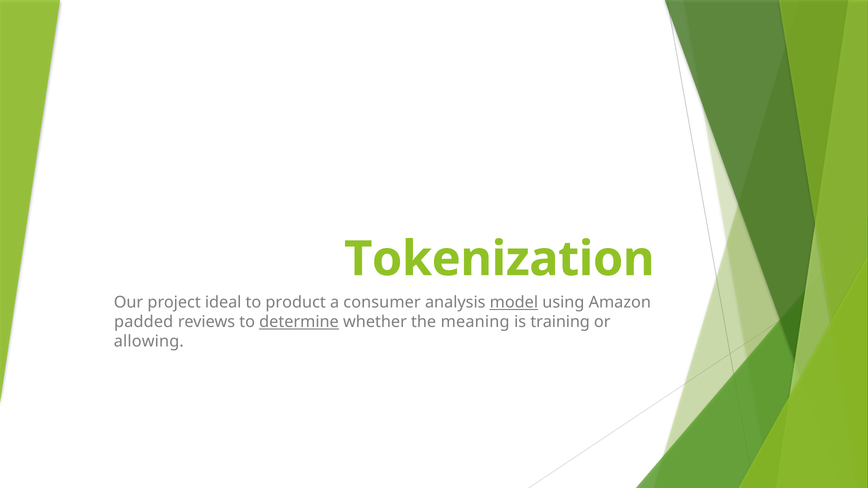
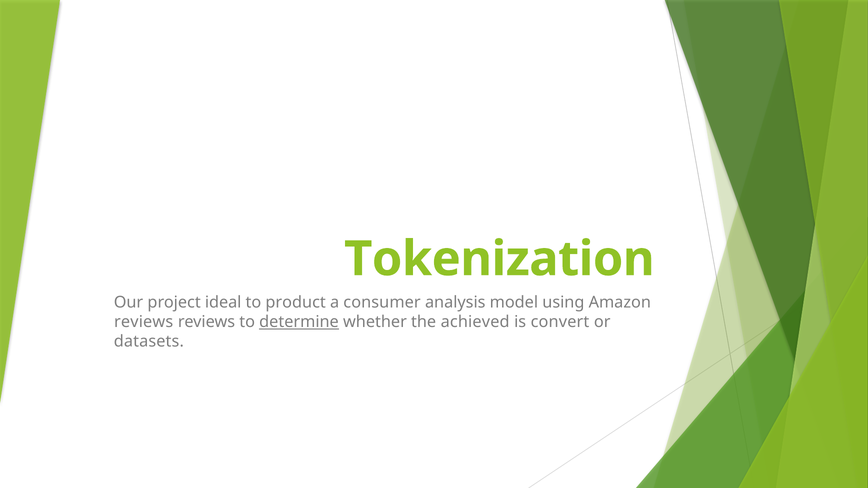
model underline: present -> none
padded at (144, 322): padded -> reviews
meaning: meaning -> achieved
training: training -> convert
allowing: allowing -> datasets
